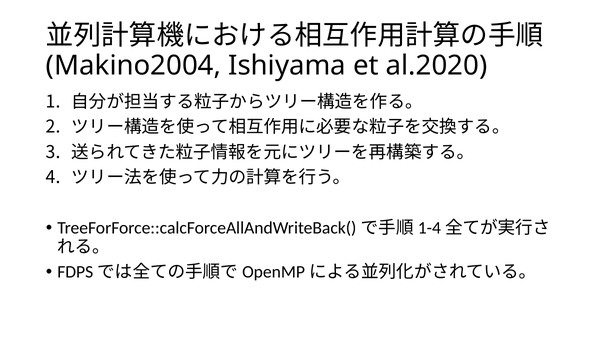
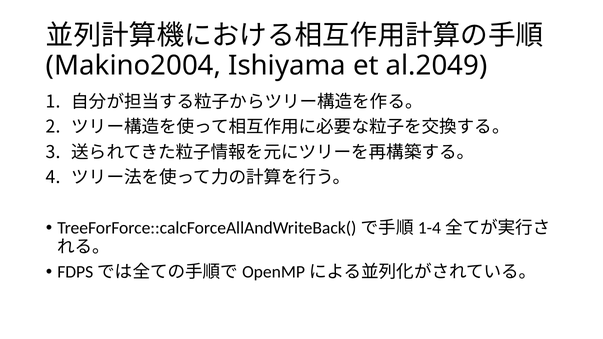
al.2020: al.2020 -> al.2049
